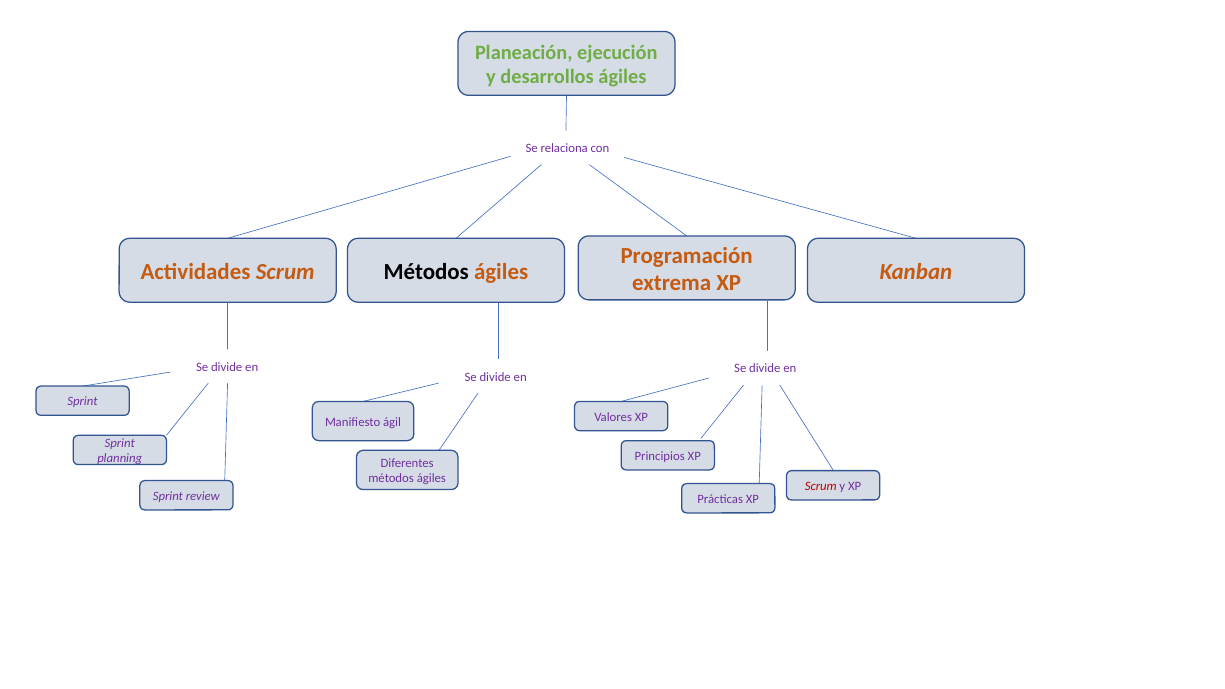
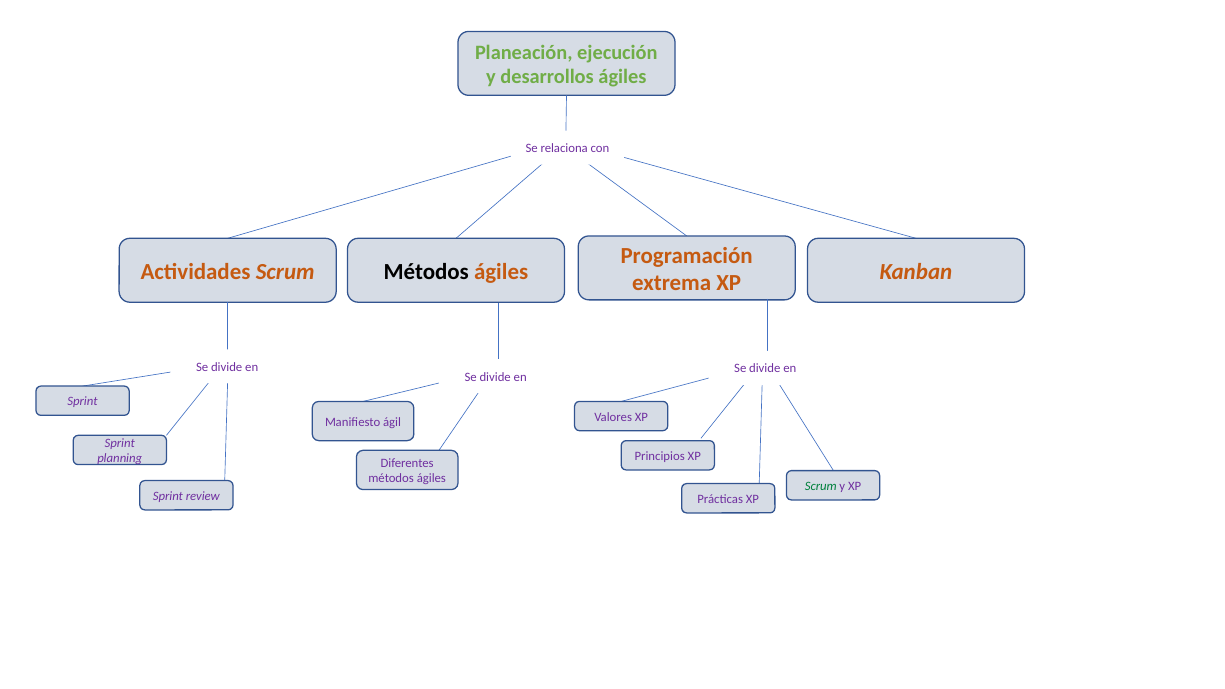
Scrum at (821, 486) colour: red -> green
